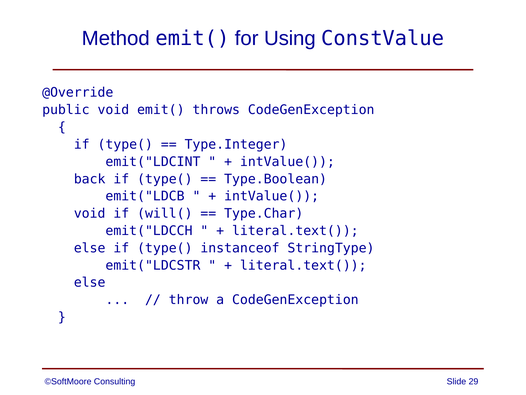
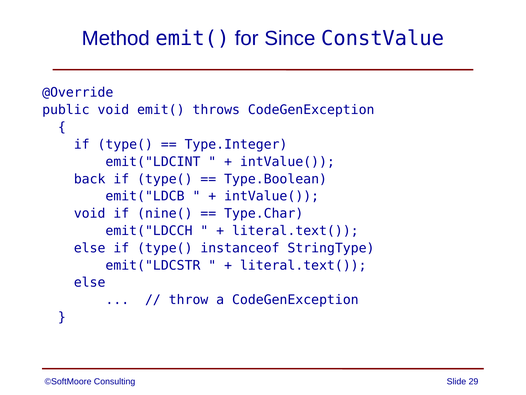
Using: Using -> Since
will(: will( -> nine(
